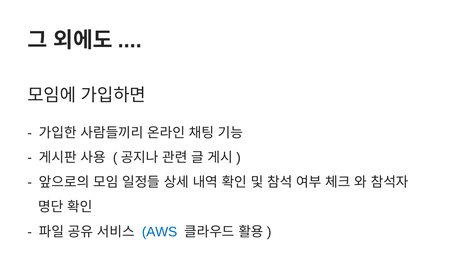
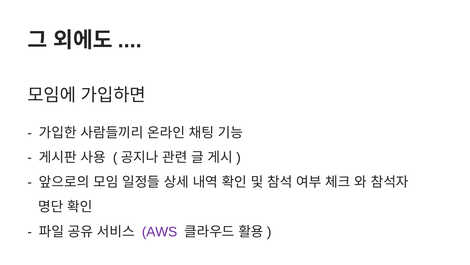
AWS colour: blue -> purple
